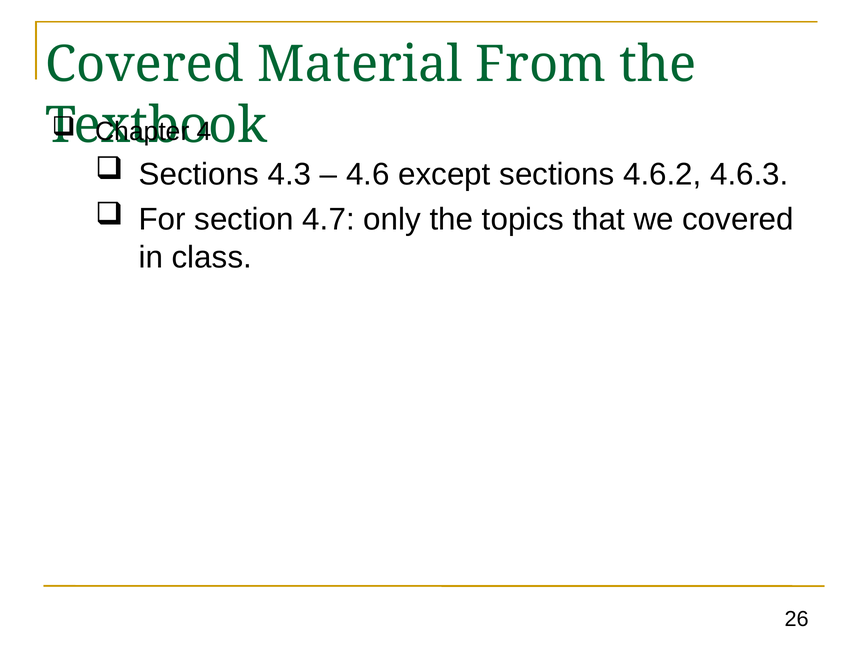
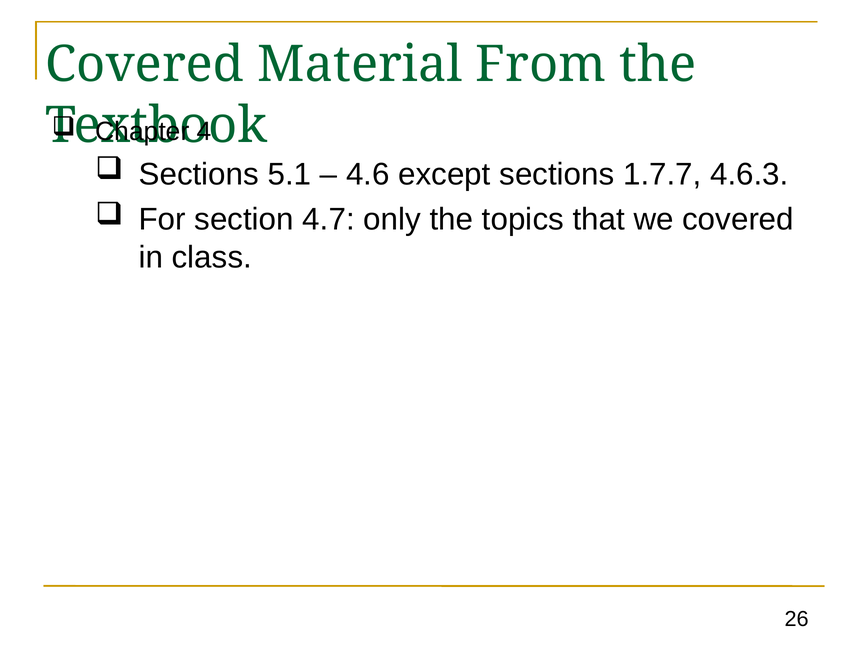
4.3: 4.3 -> 5.1
4.6.2: 4.6.2 -> 1.7.7
